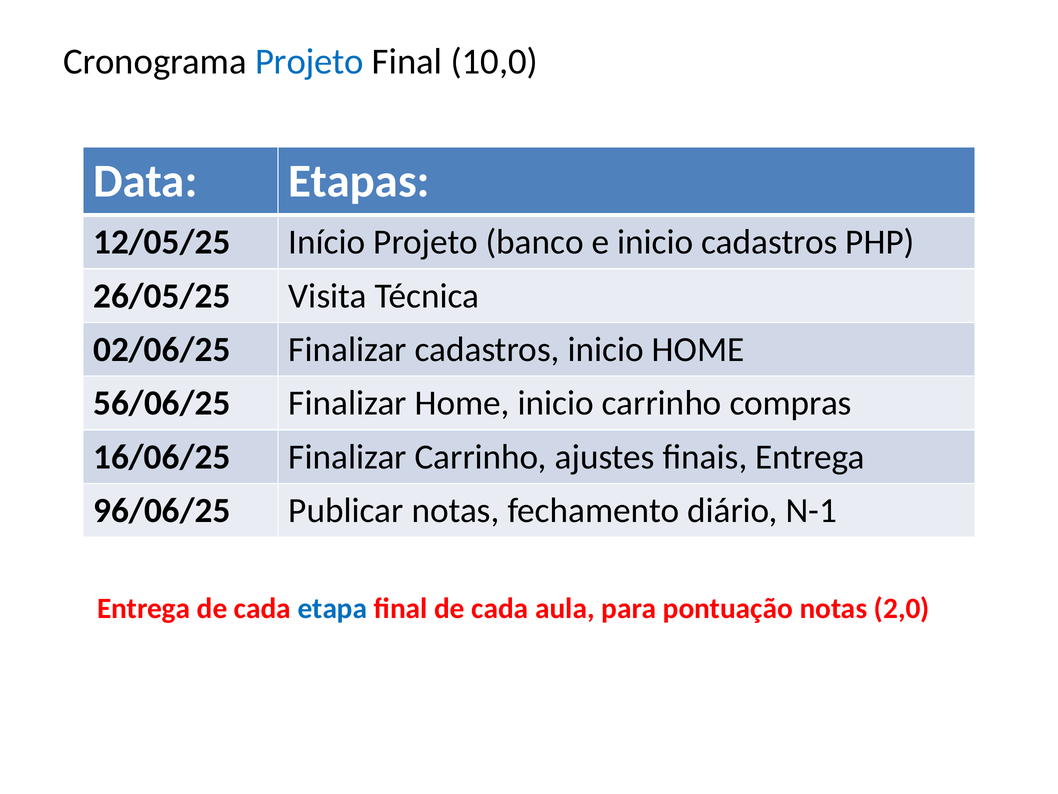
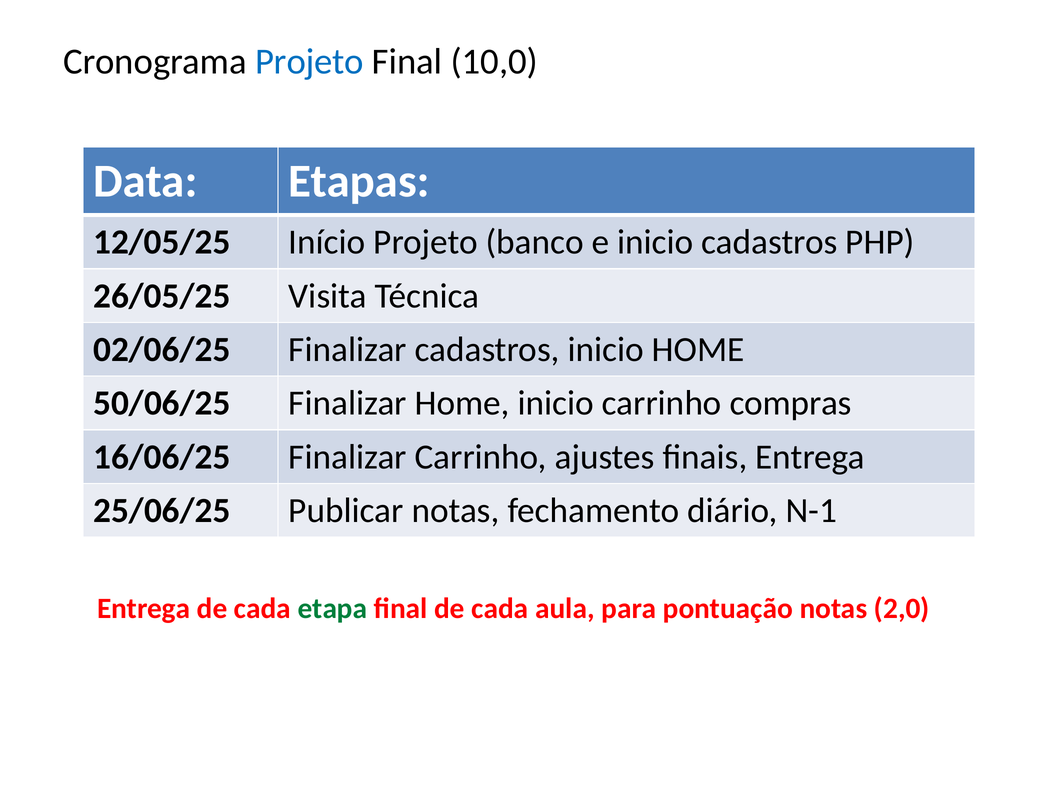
56/06/25: 56/06/25 -> 50/06/25
96/06/25: 96/06/25 -> 25/06/25
etapa colour: blue -> green
